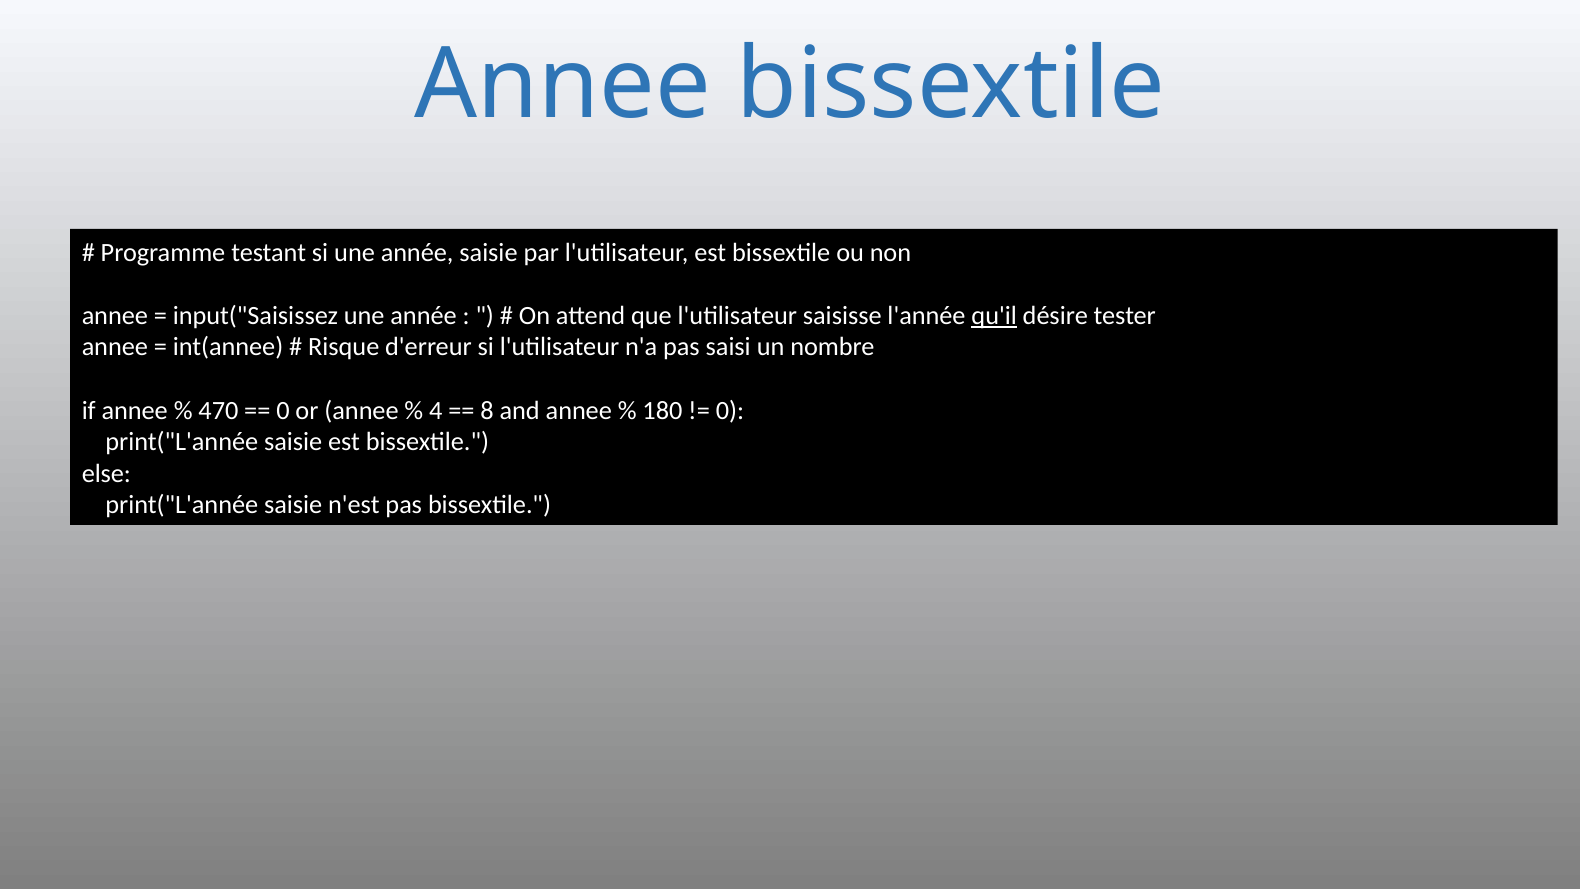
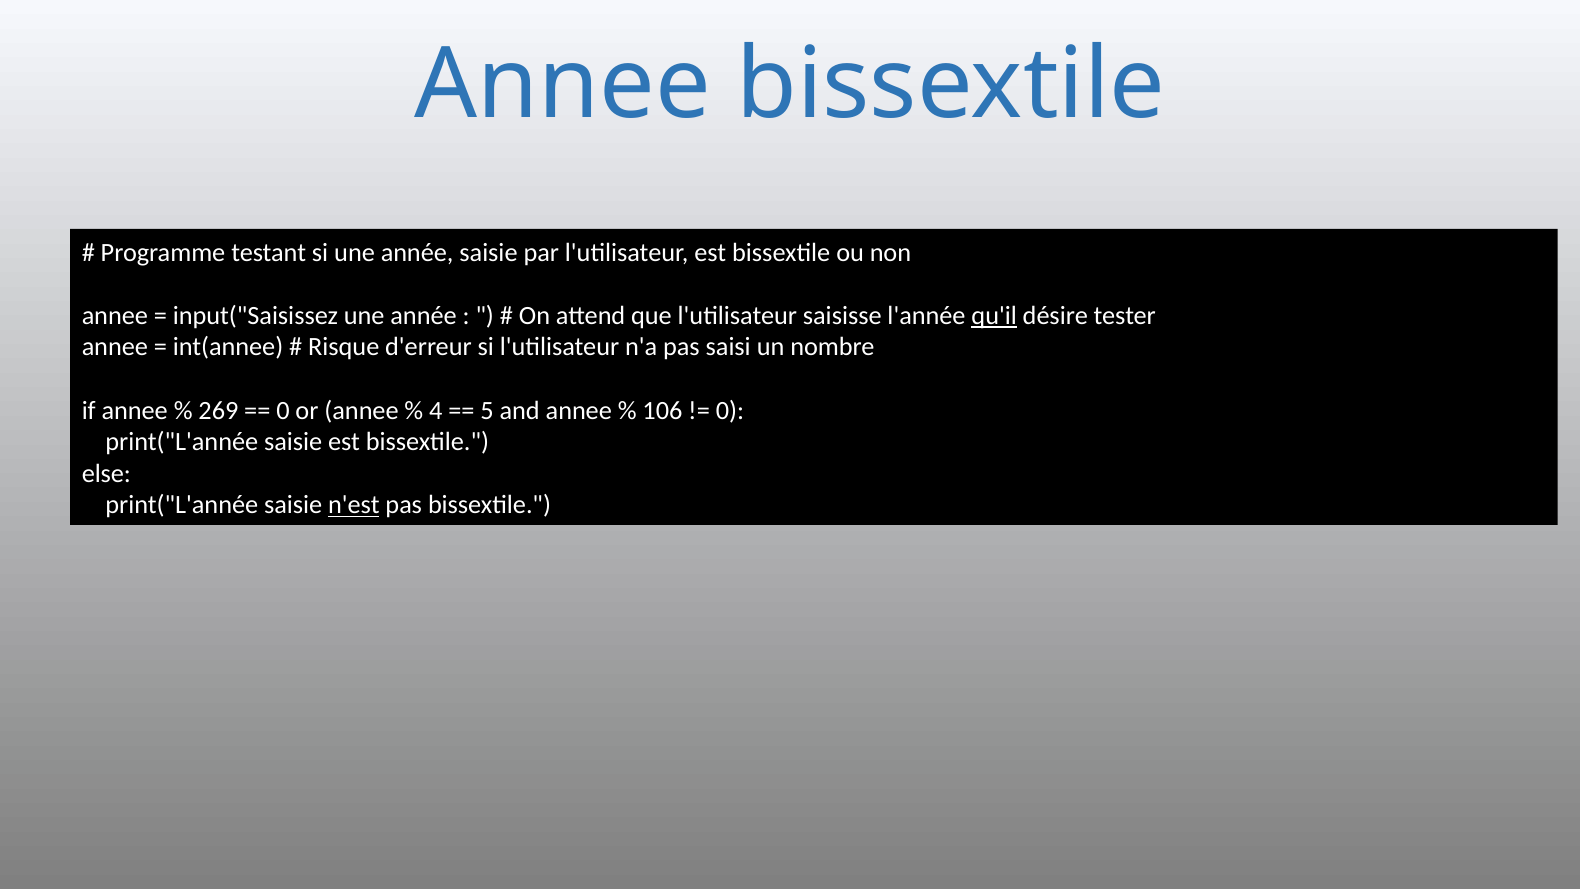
470: 470 -> 269
8: 8 -> 5
180: 180 -> 106
n'est underline: none -> present
